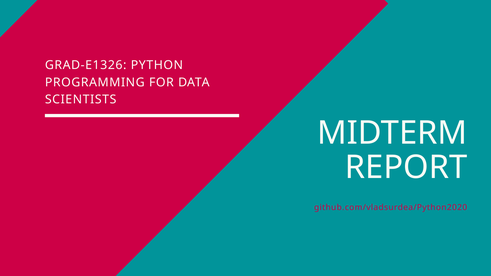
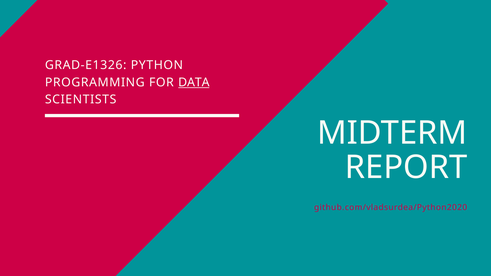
DATA underline: none -> present
